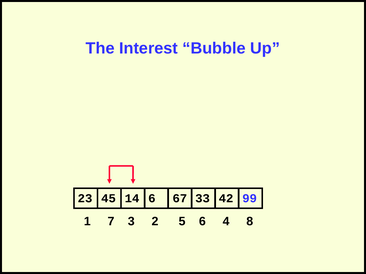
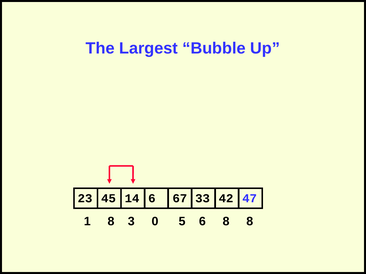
Interest: Interest -> Largest
99: 99 -> 47
1 7: 7 -> 8
2: 2 -> 0
6 4: 4 -> 8
